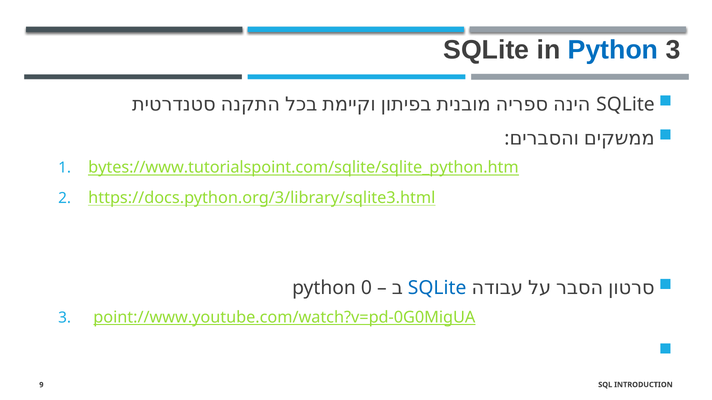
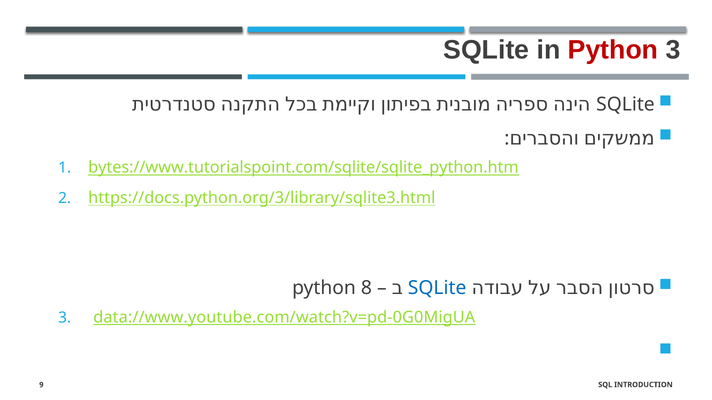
Python at (613, 50) colour: blue -> red
0: 0 -> 8
point://www.youtube.com/watch?v=pd-0G0MigUA: point://www.youtube.com/watch?v=pd-0G0MigUA -> data://www.youtube.com/watch?v=pd-0G0MigUA
